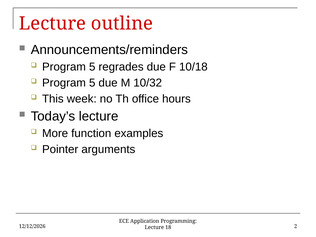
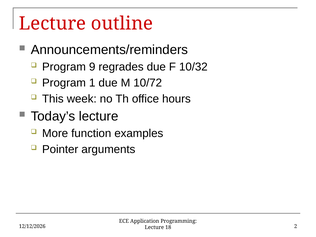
5 at (92, 67): 5 -> 9
10/18: 10/18 -> 10/32
5 at (92, 83): 5 -> 1
10/32: 10/32 -> 10/72
